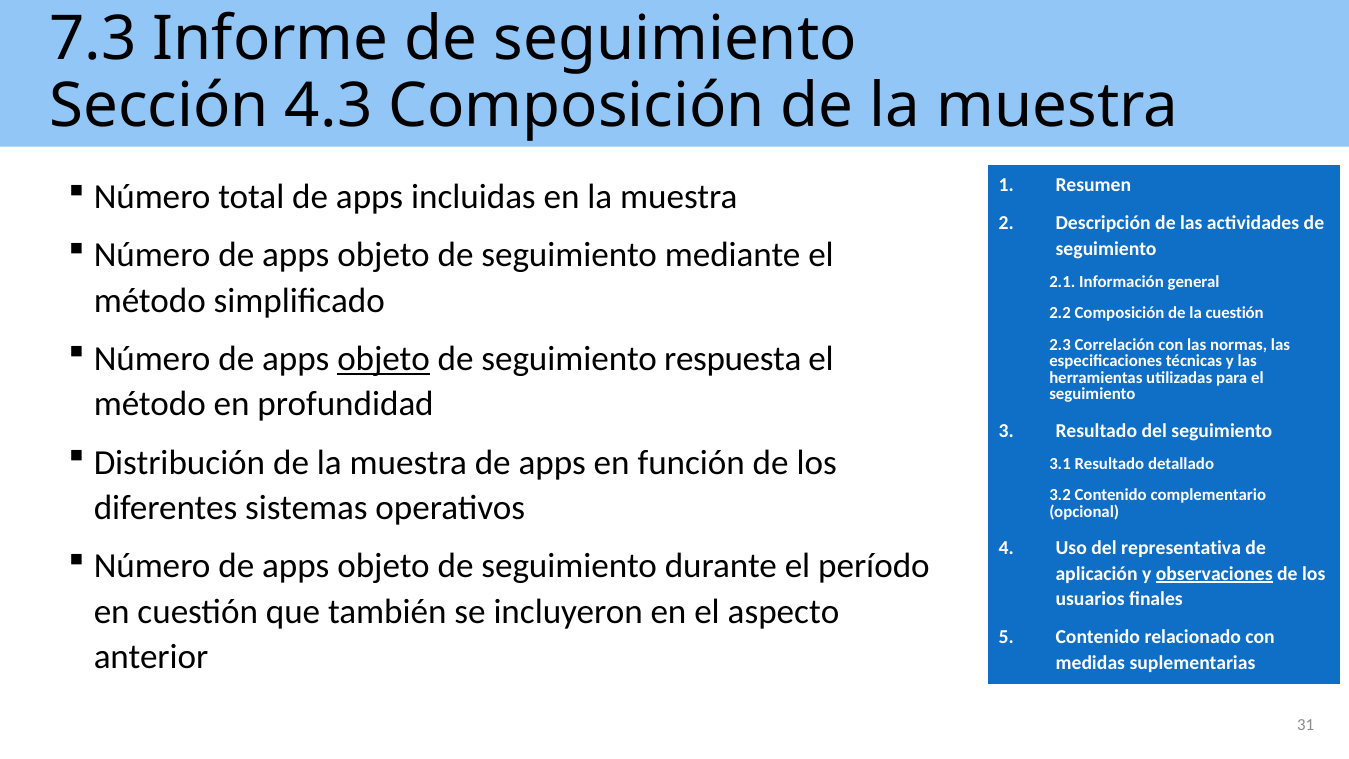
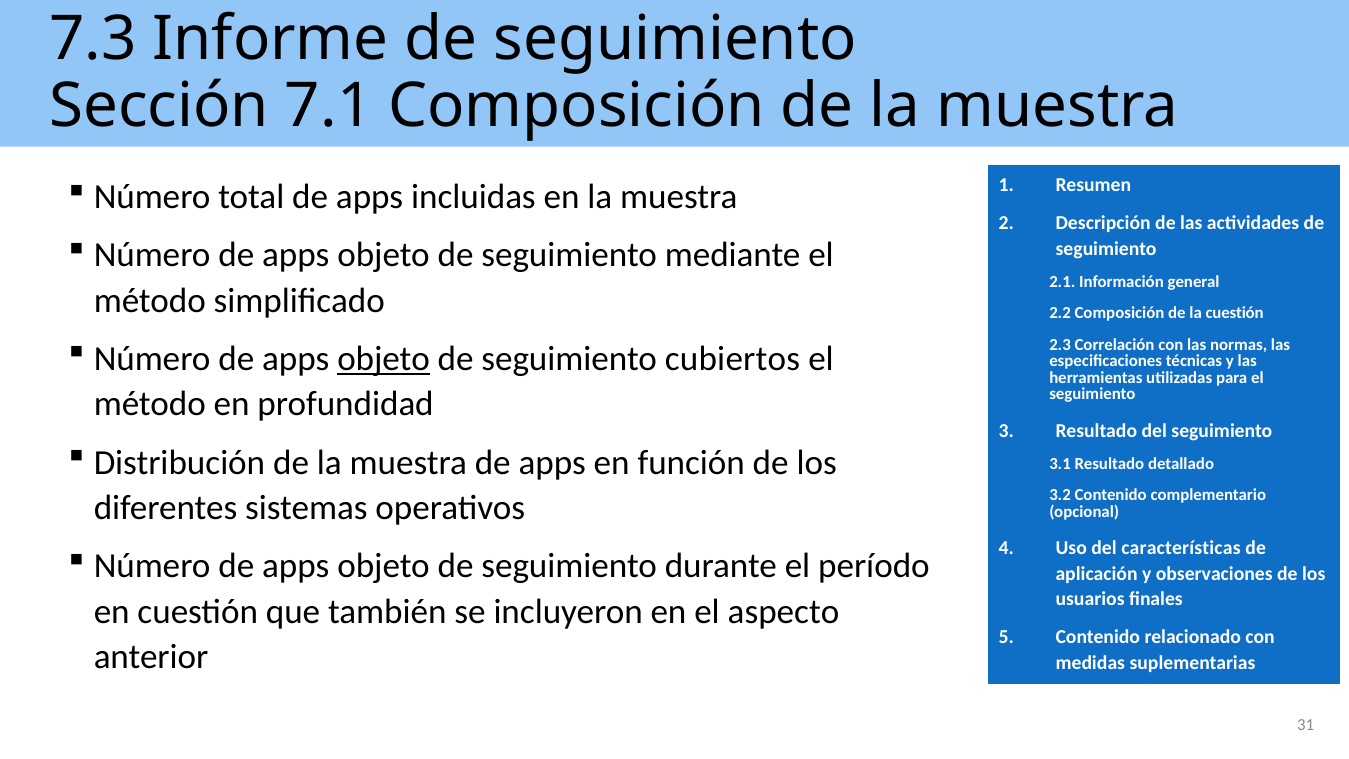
4.3: 4.3 -> 7.1
respuesta: respuesta -> cubiertos
representativa: representativa -> características
observaciones underline: present -> none
